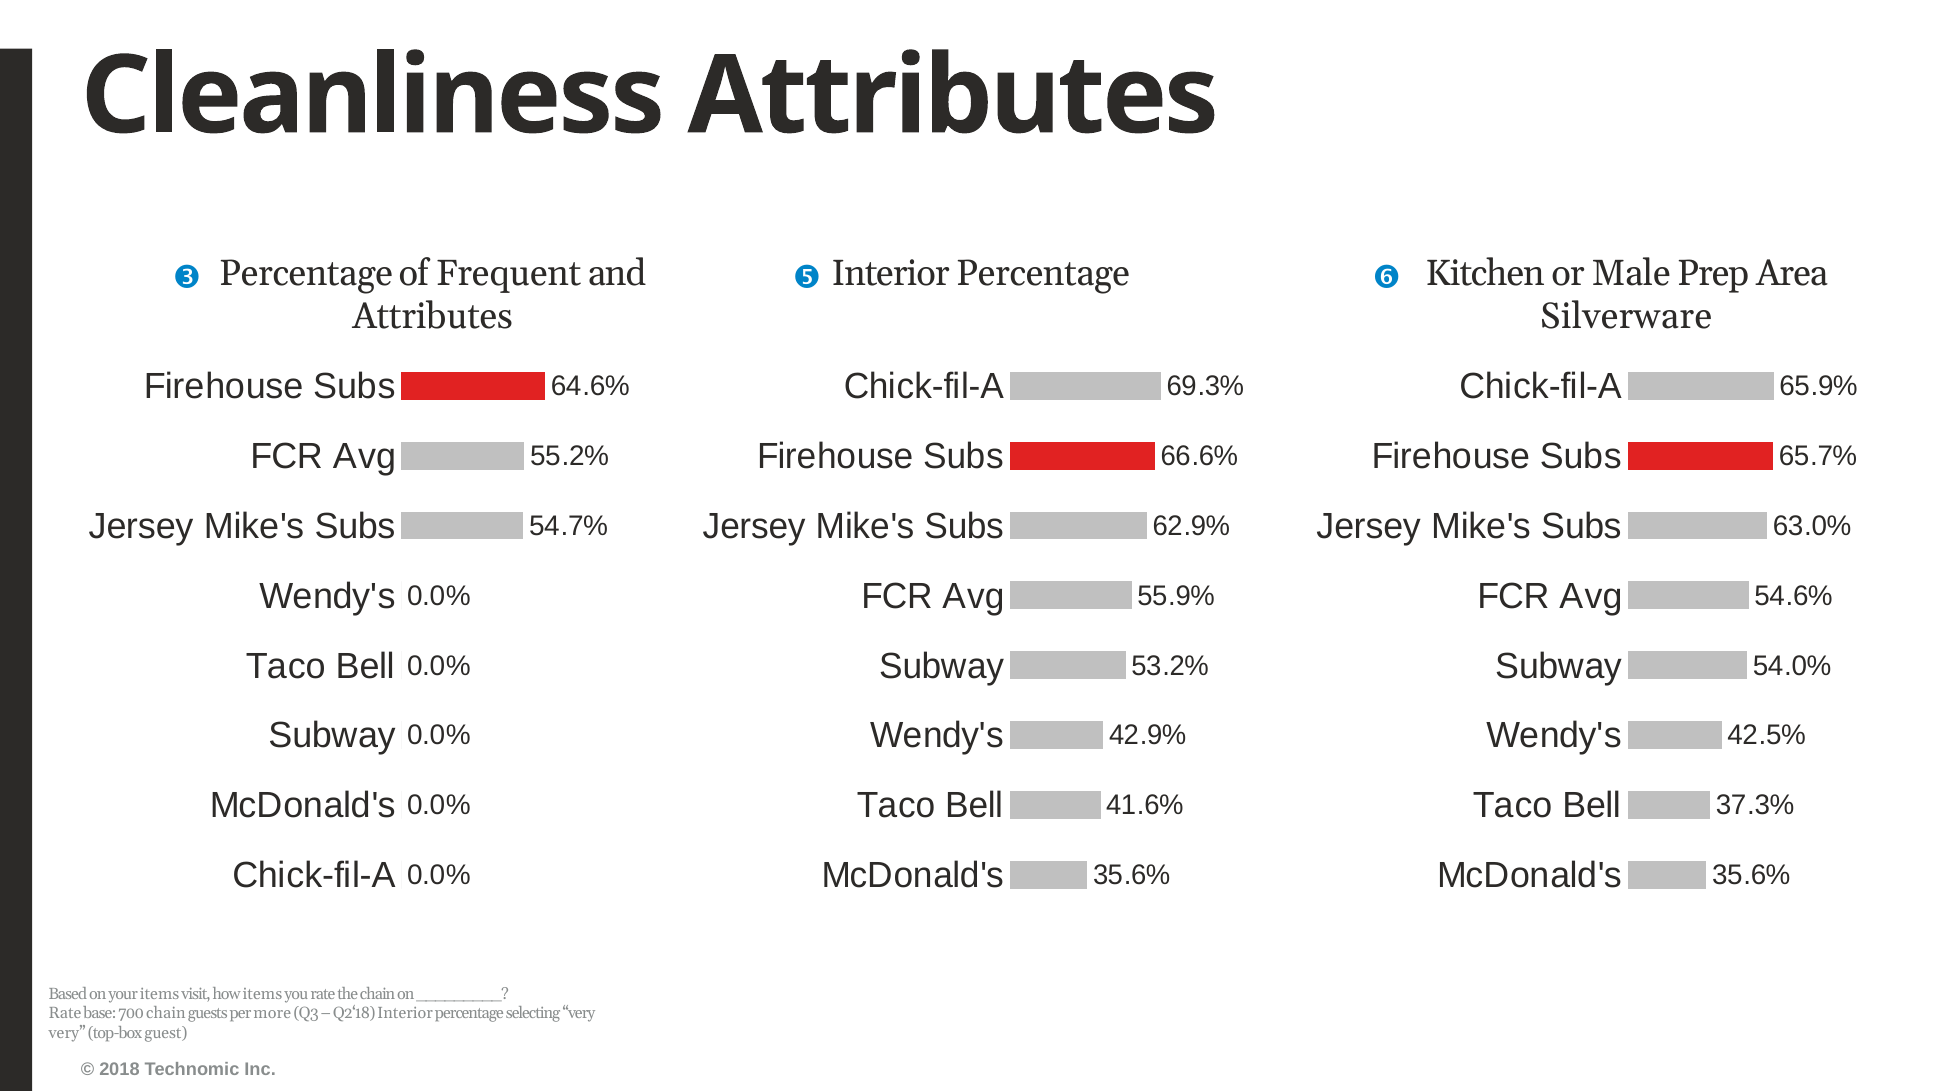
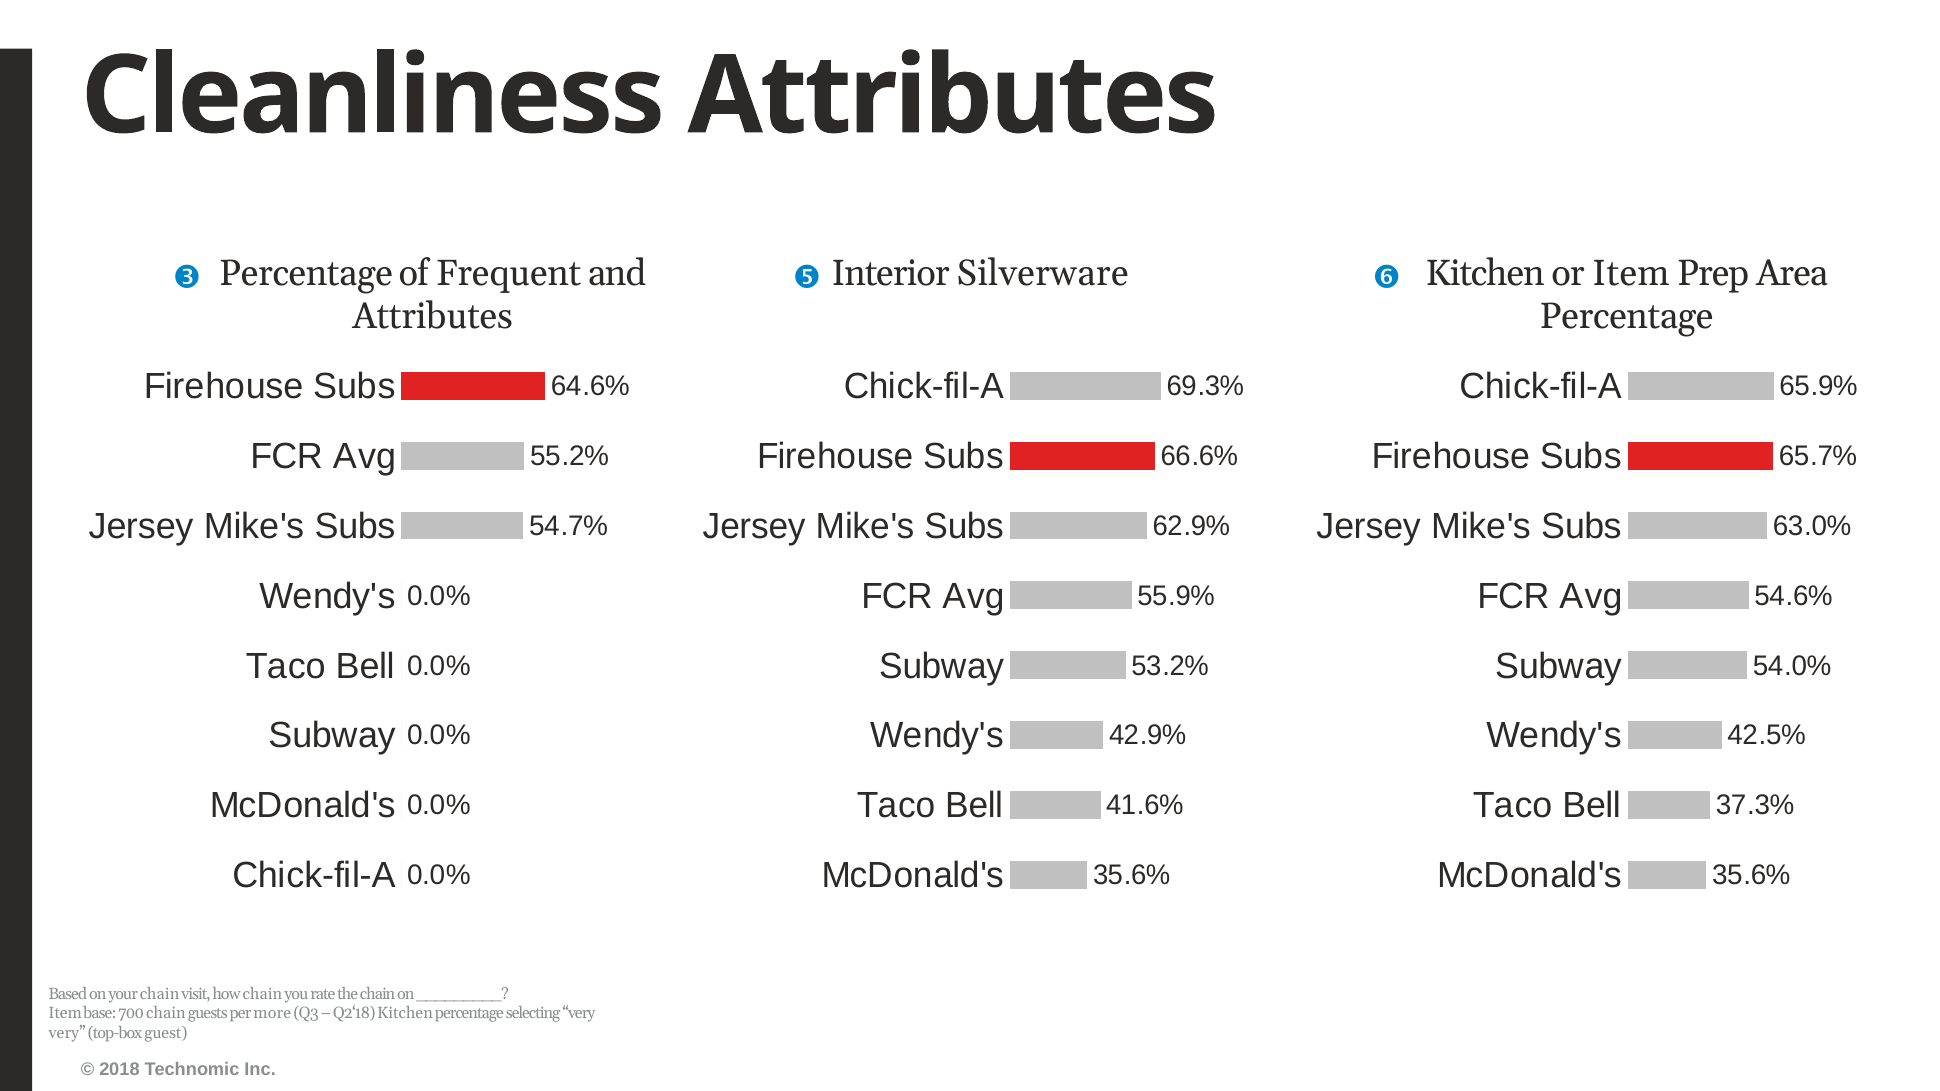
Percentage at (1043, 273): Percentage -> Silverware
or Male: Male -> Item
Silverware at (1626, 317): Silverware -> Percentage
your items: items -> chain
how items: items -> chain
Rate at (65, 1014): Rate -> Item
Q2‘18 Interior: Interior -> Kitchen
